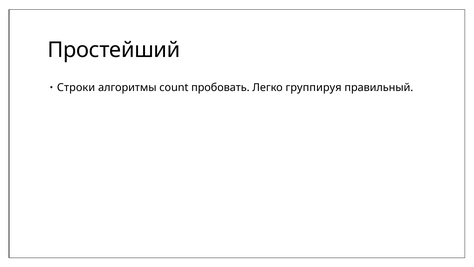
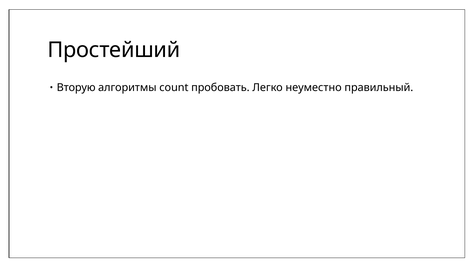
Строки: Строки -> Вторую
группируя: группируя -> неуместно
